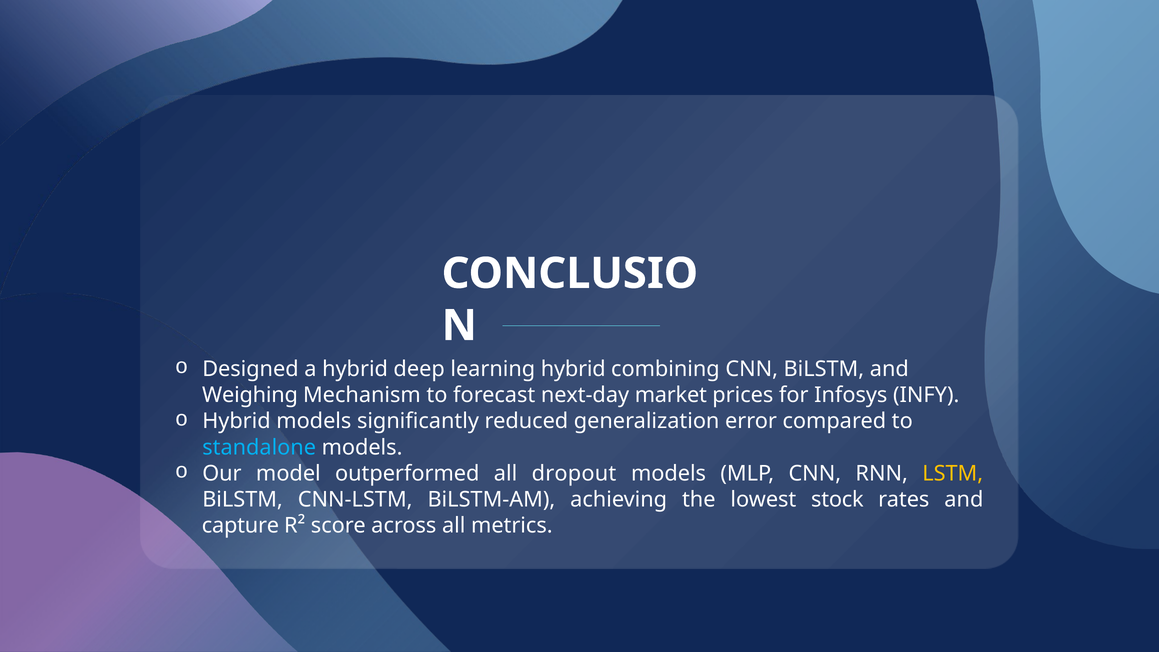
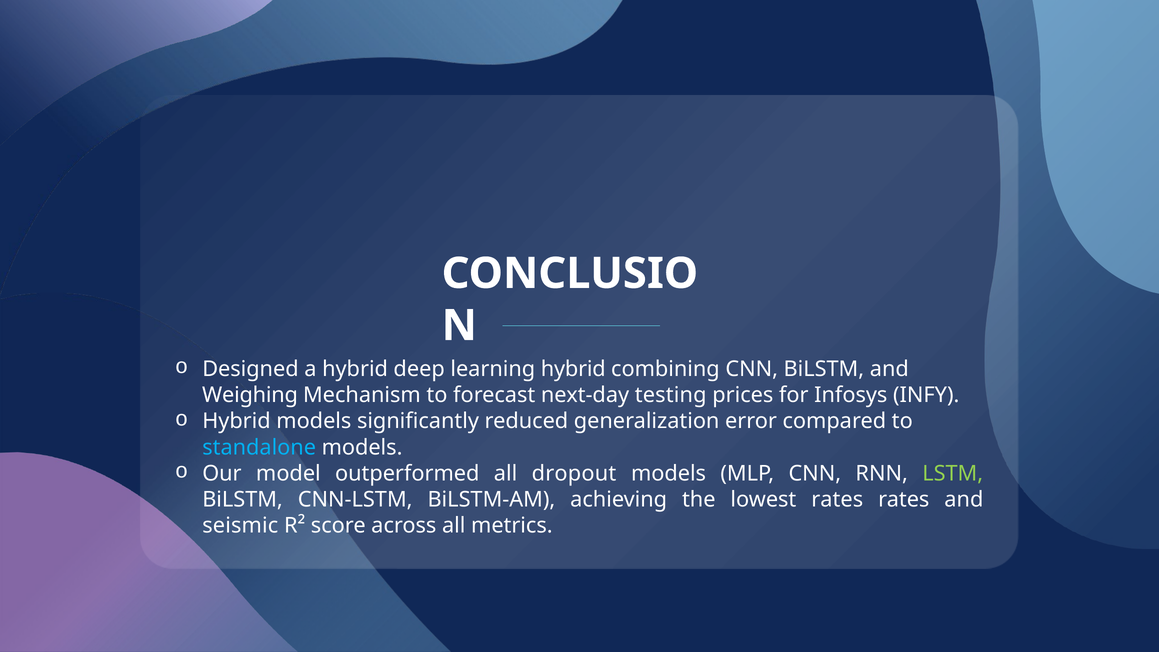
market: market -> testing
LSTM colour: yellow -> light green
lowest stock: stock -> rates
capture: capture -> seismic
